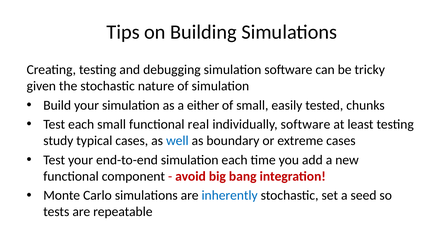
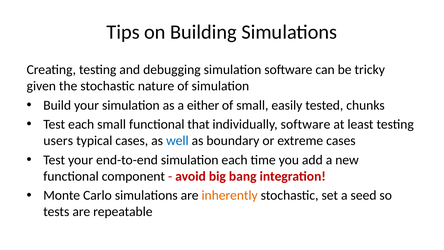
real: real -> that
study: study -> users
inherently colour: blue -> orange
